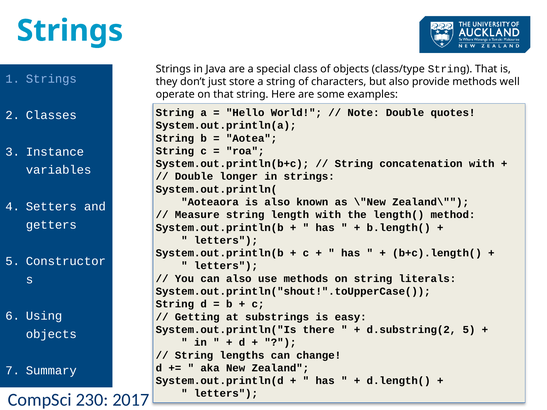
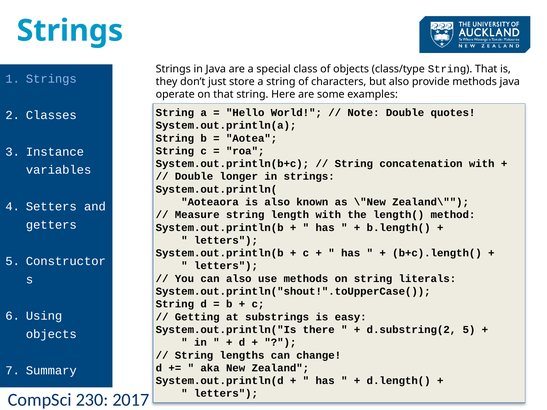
methods well: well -> java
